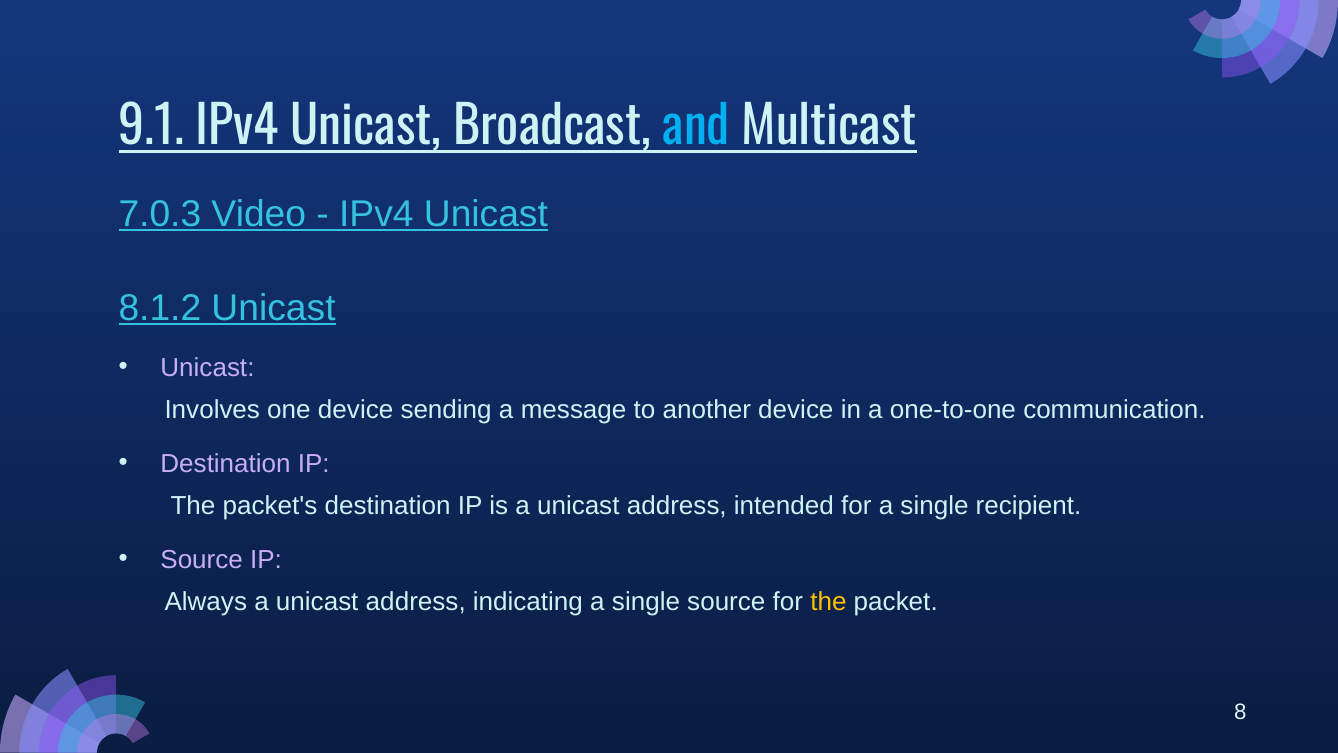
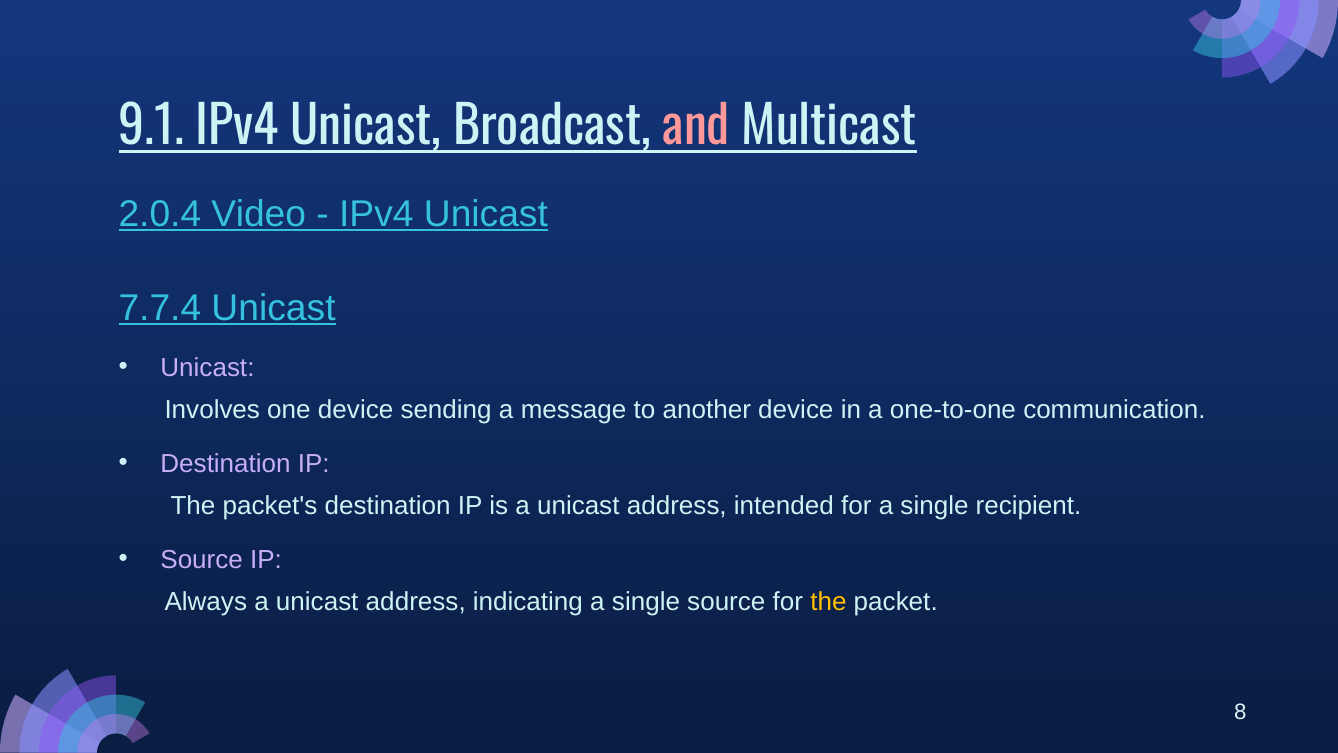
and colour: light blue -> pink
7.0.3: 7.0.3 -> 2.0.4
8.1.2: 8.1.2 -> 7.7.4
